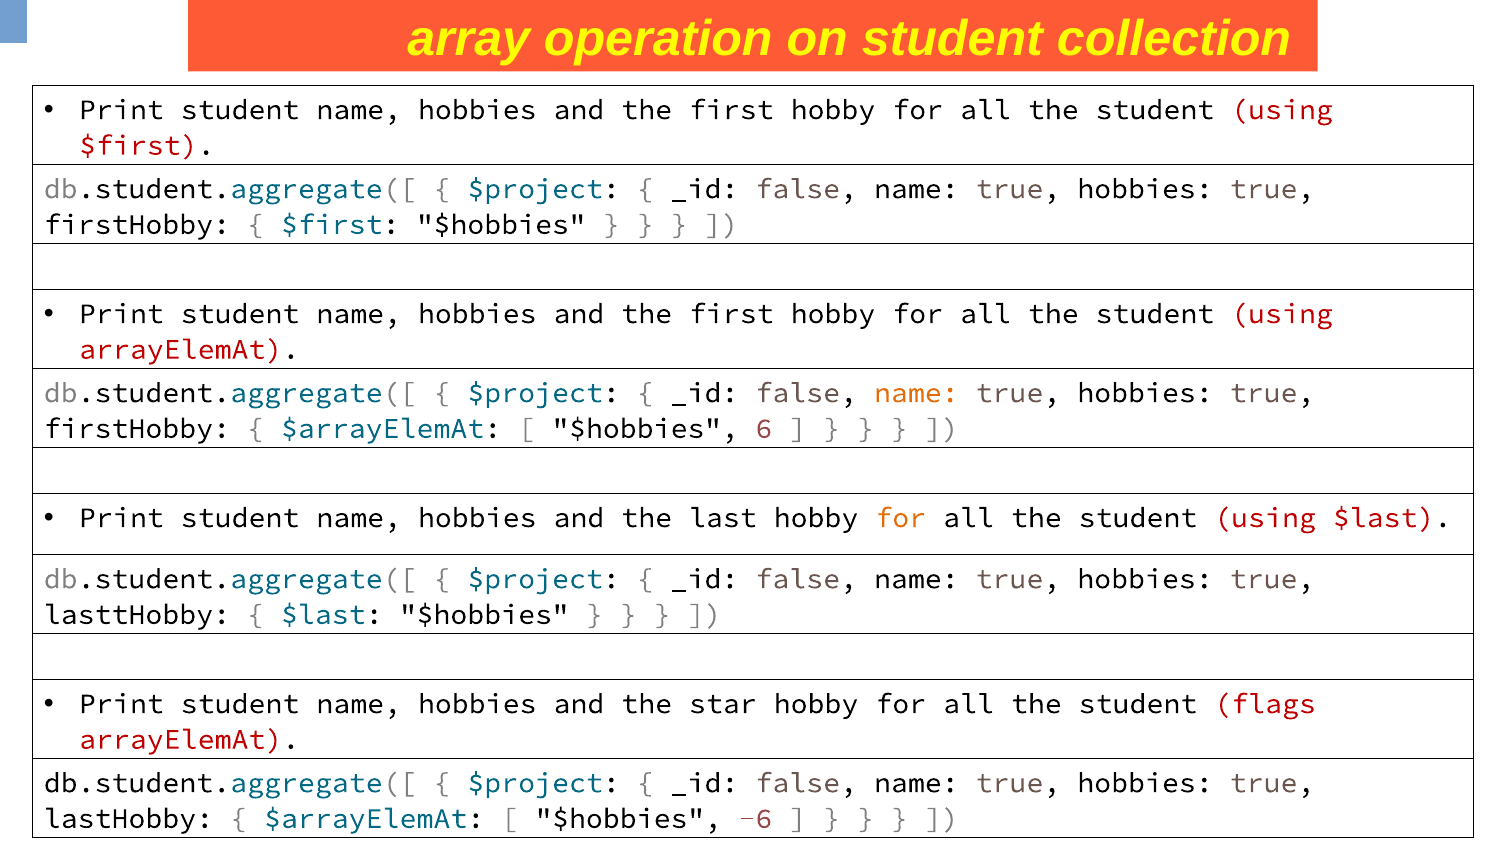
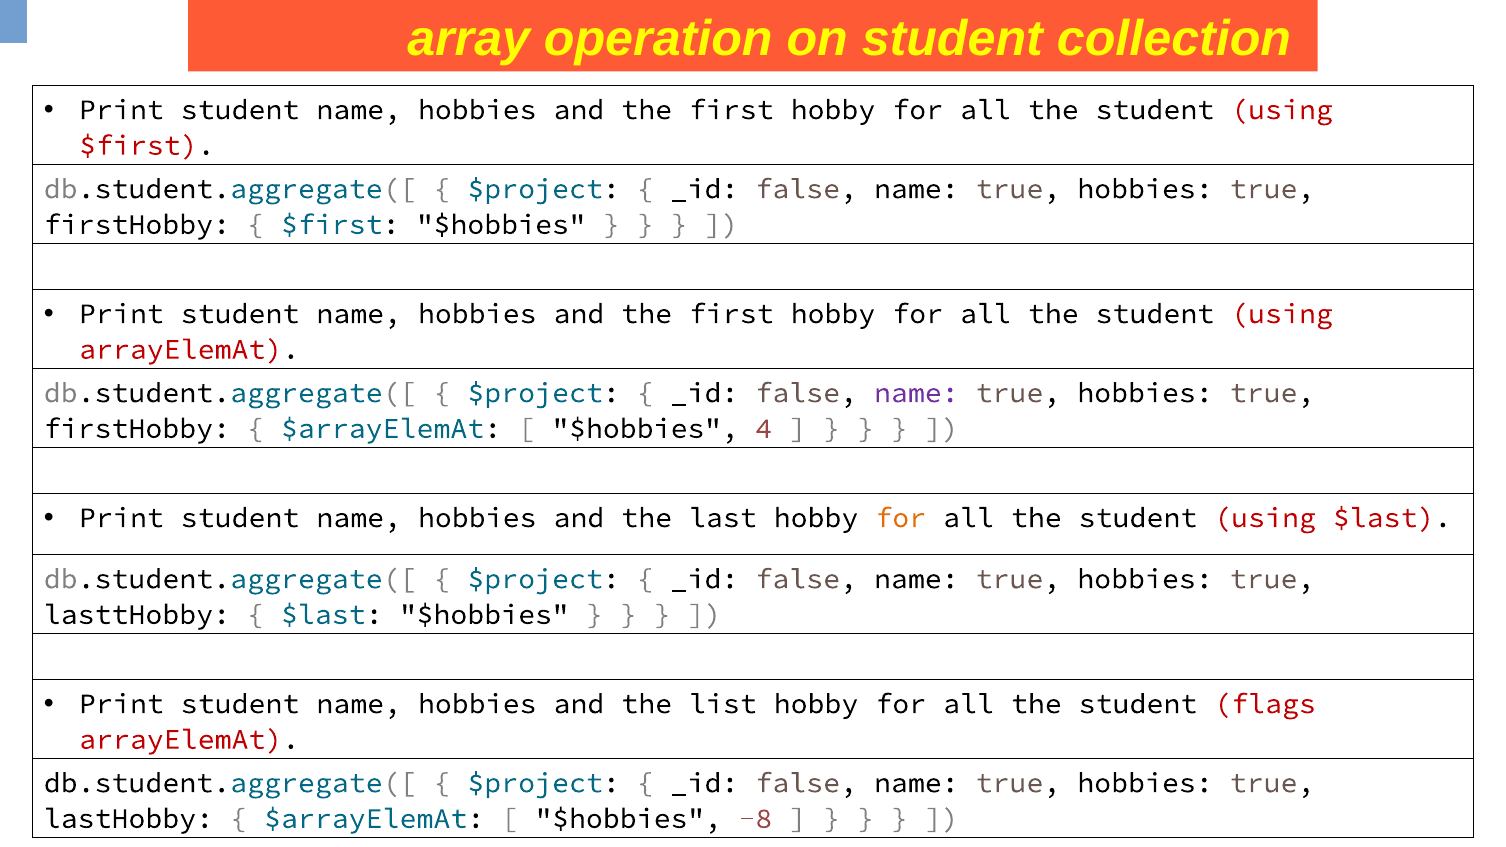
name at (916, 393) colour: orange -> purple
6: 6 -> 4
star: star -> list
-6: -6 -> -8
